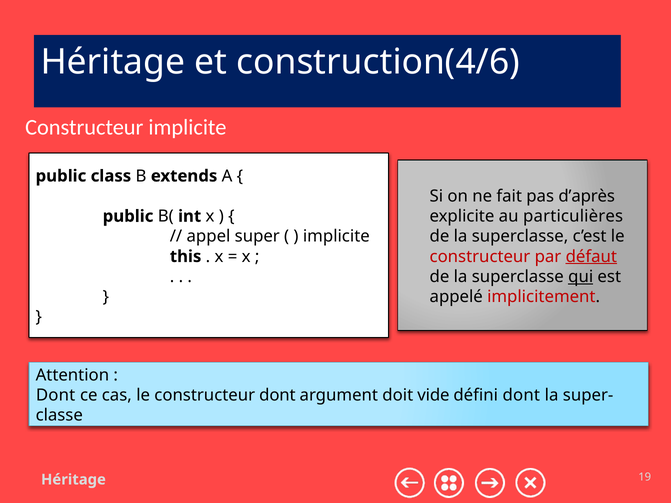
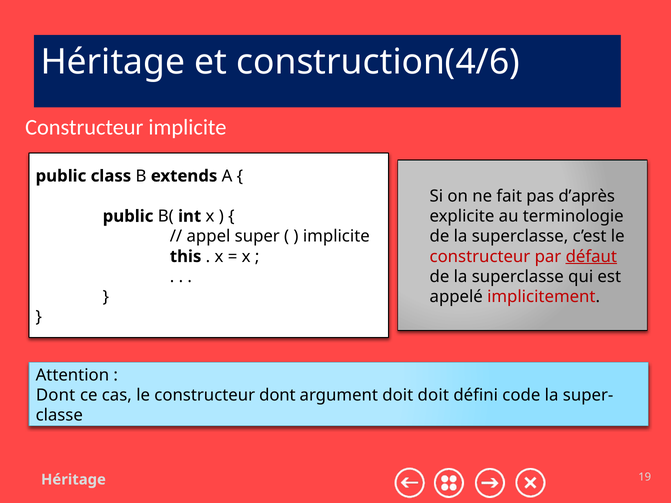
particulières: particulières -> terminologie
qui underline: present -> none
doit vide: vide -> doit
défini dont: dont -> code
